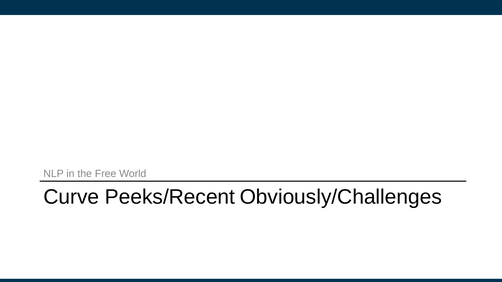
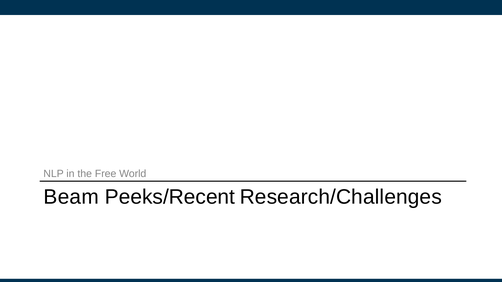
Curve: Curve -> Beam
Obviously/Challenges: Obviously/Challenges -> Research/Challenges
